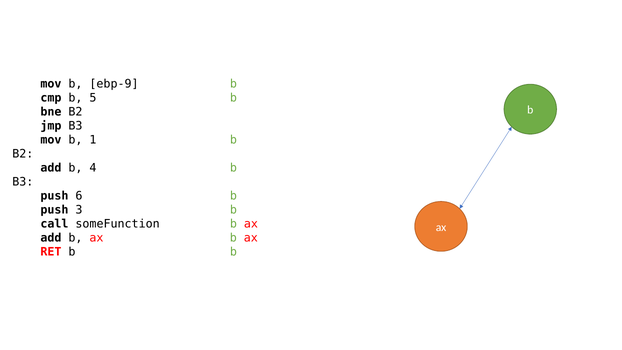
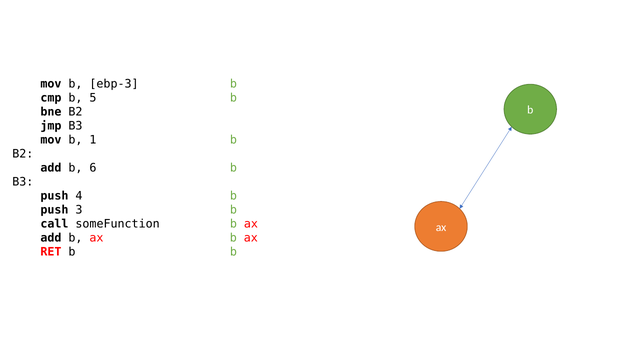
ebp-9: ebp-9 -> ebp-3
4: 4 -> 6
6: 6 -> 4
